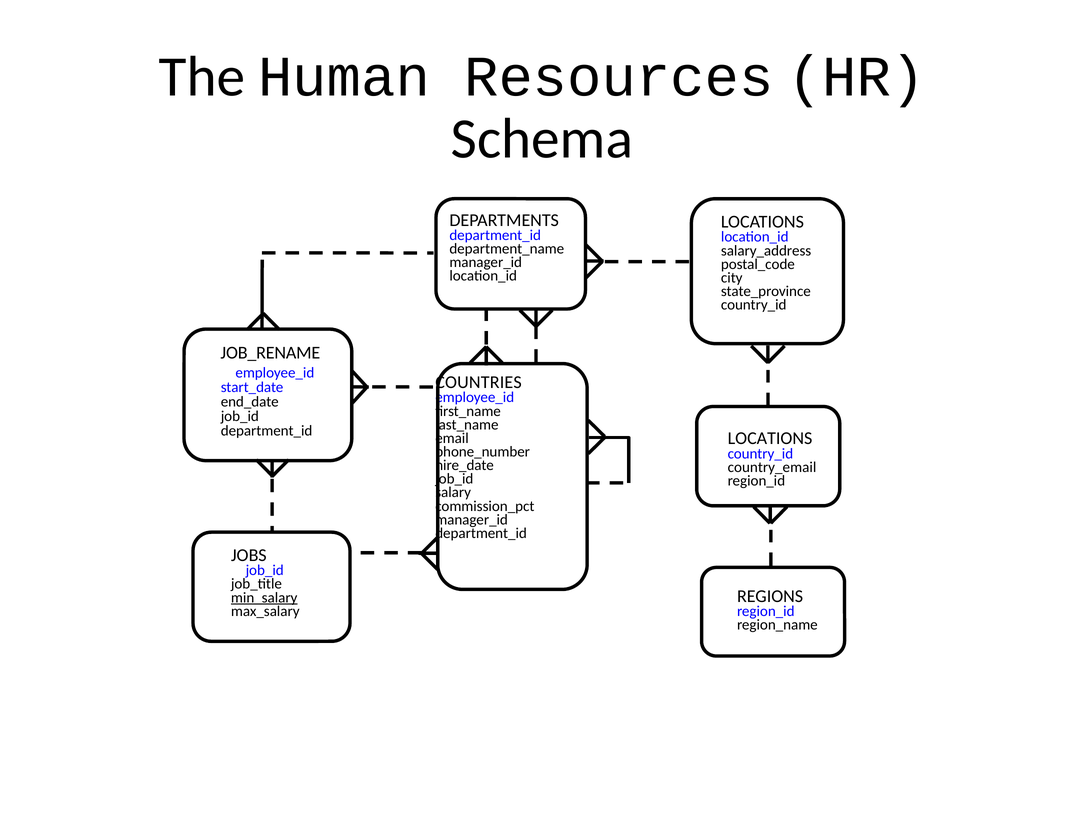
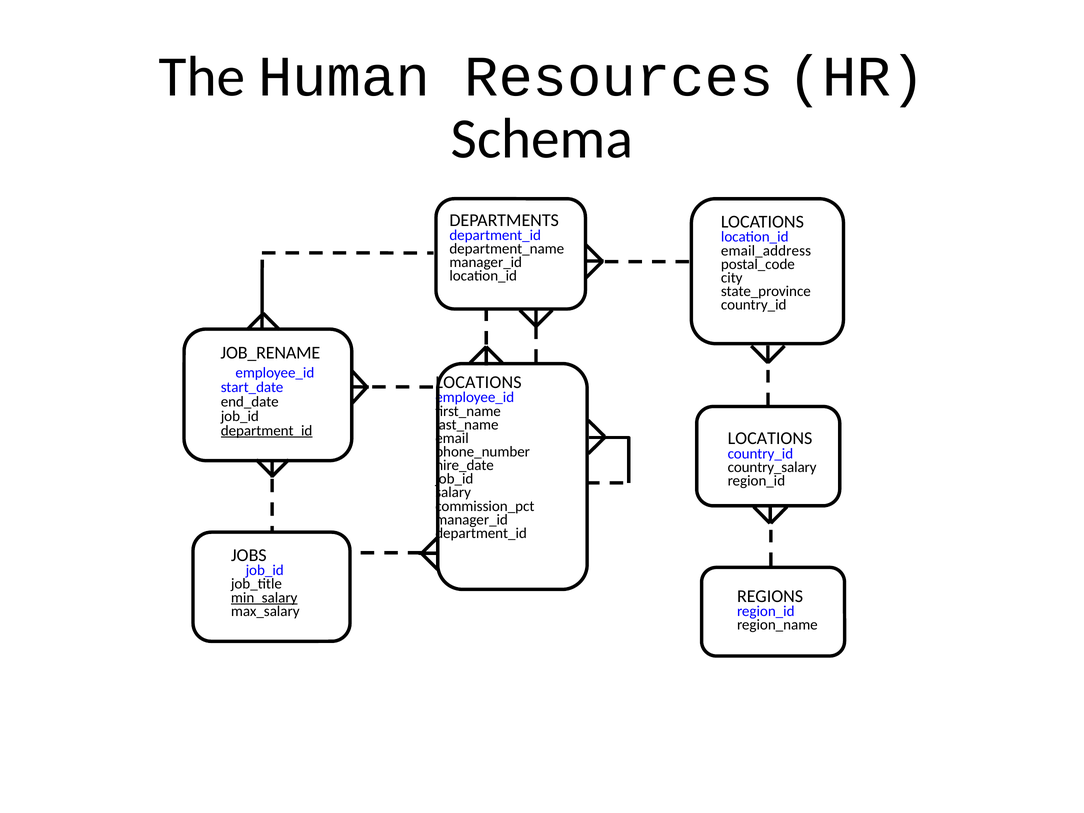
salary_address: salary_address -> email_address
COUNTRIES at (479, 382): COUNTRIES -> LOCATIONS
department_id at (267, 431) underline: none -> present
country_email: country_email -> country_salary
